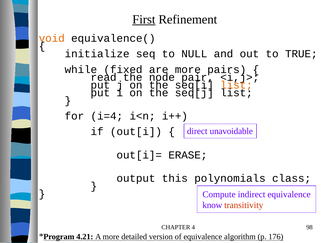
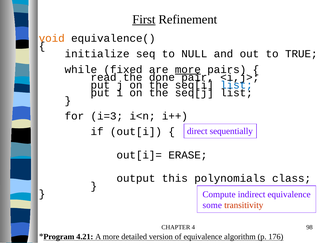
more at (188, 69) underline: none -> present
node: node -> done
list at (236, 85) colour: orange -> blue
i=4: i=4 -> i=3
unavoidable: unavoidable -> sequentially
know: know -> some
